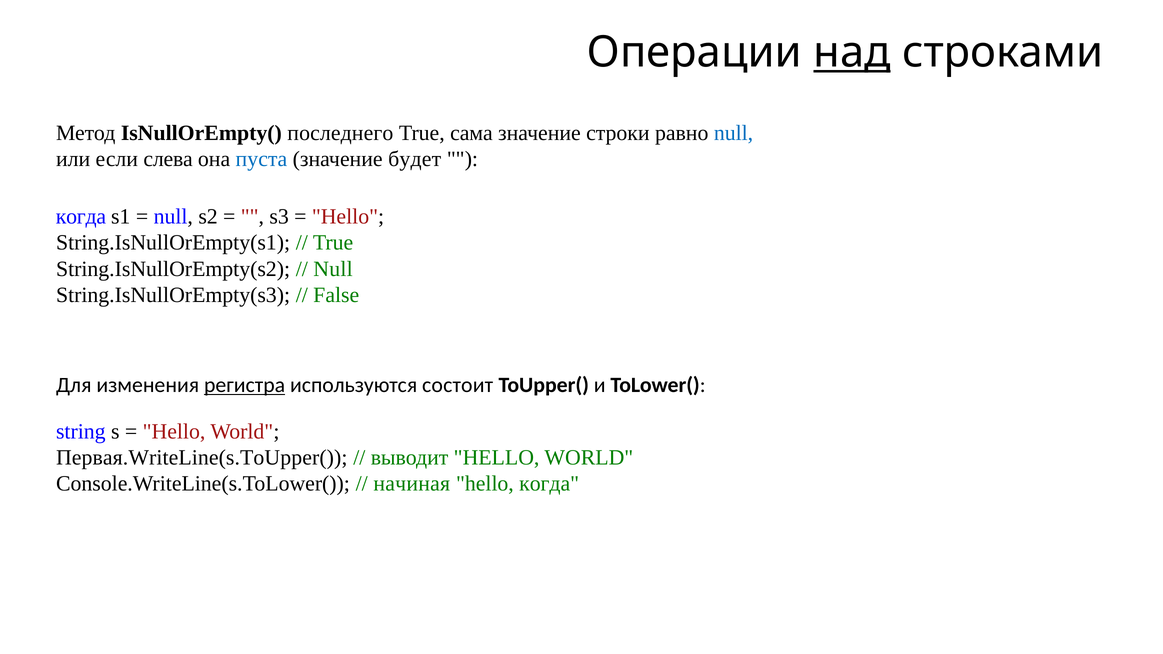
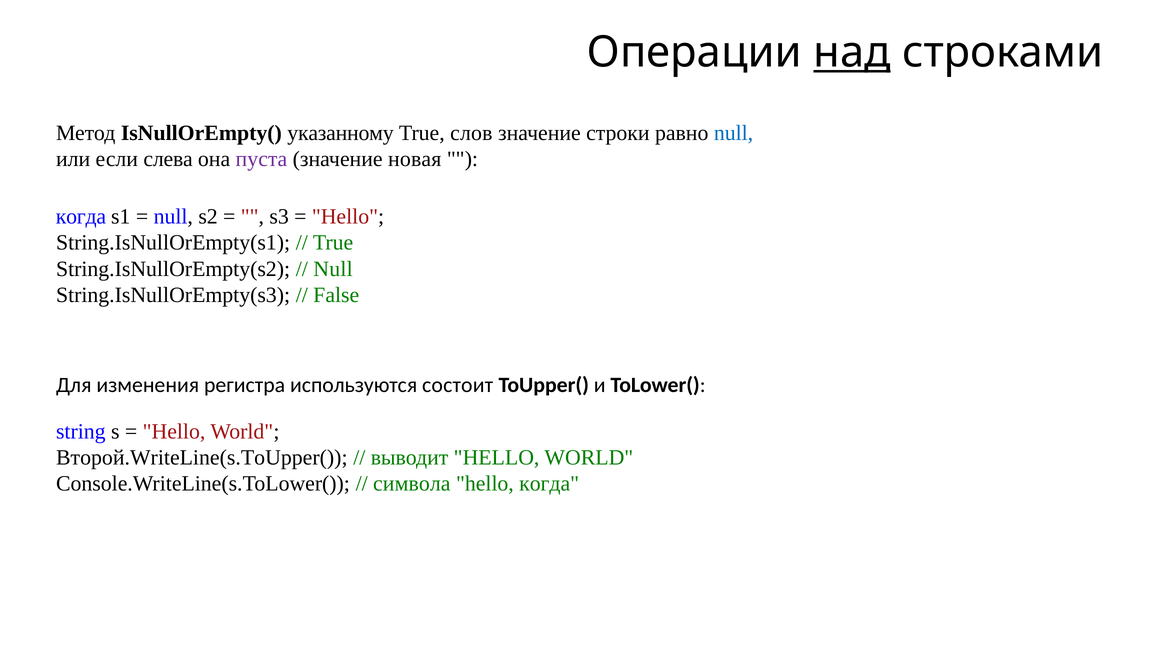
последнего: последнего -> указанному
сама: сама -> слов
пуста colour: blue -> purple
будет: будет -> новая
регистра underline: present -> none
Первая.WriteLine(s.ToUpper(: Первая.WriteLine(s.ToUpper( -> Второй.WriteLine(s.ToUpper(
начиная: начиная -> символа
